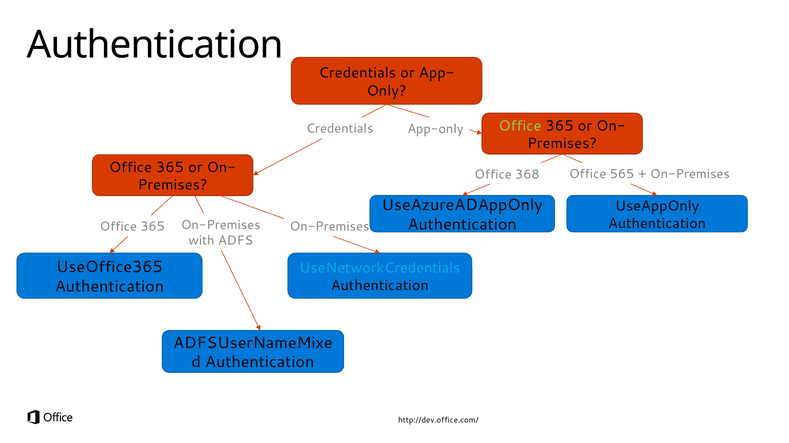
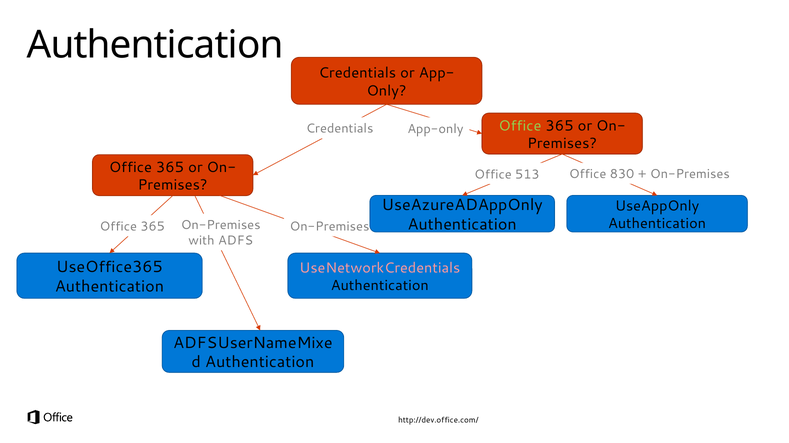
565: 565 -> 830
368: 368 -> 513
UseNetworkCredentials colour: light blue -> pink
